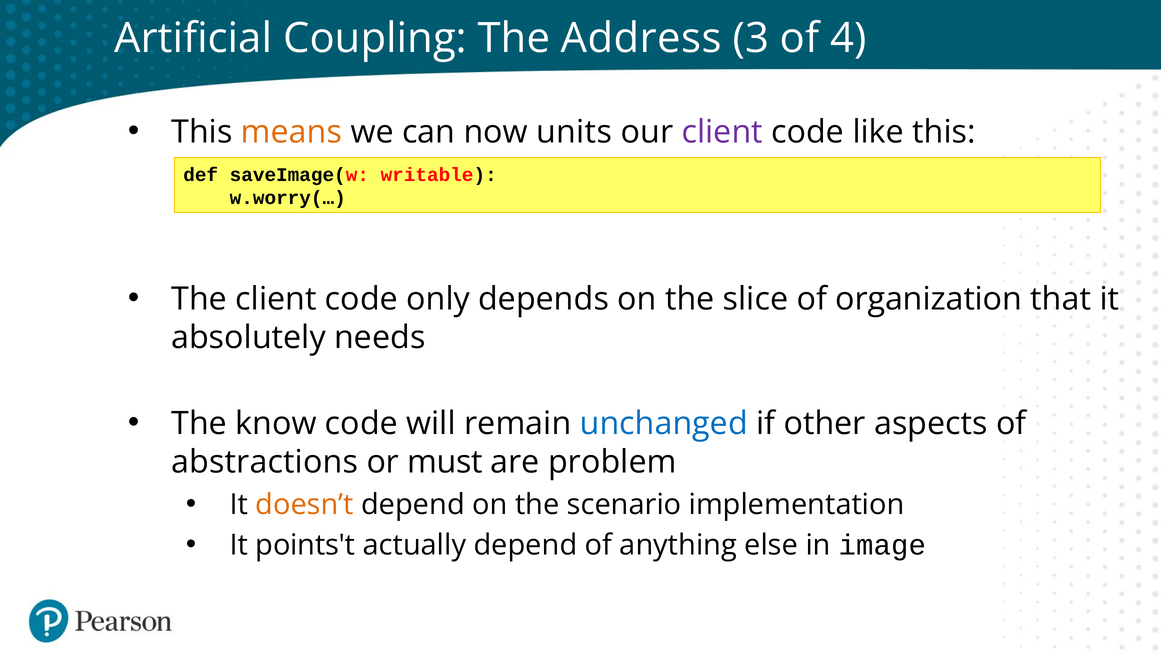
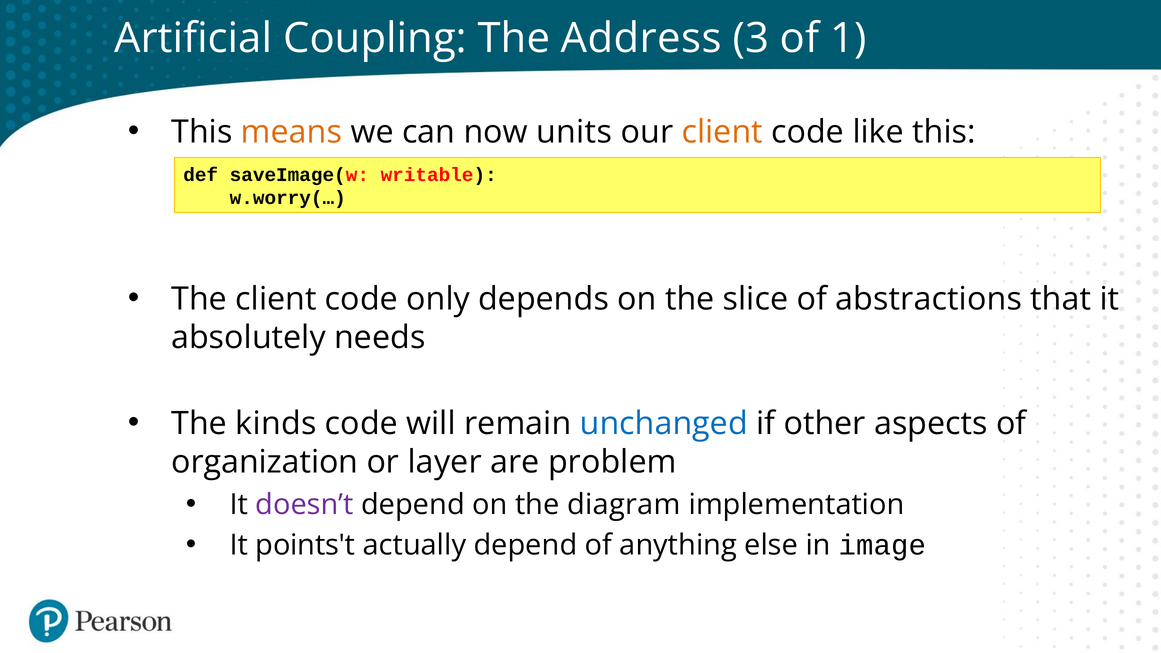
4: 4 -> 1
client at (722, 132) colour: purple -> orange
organization: organization -> abstractions
know: know -> kinds
abstractions: abstractions -> organization
must: must -> layer
doesn’t colour: orange -> purple
scenario: scenario -> diagram
